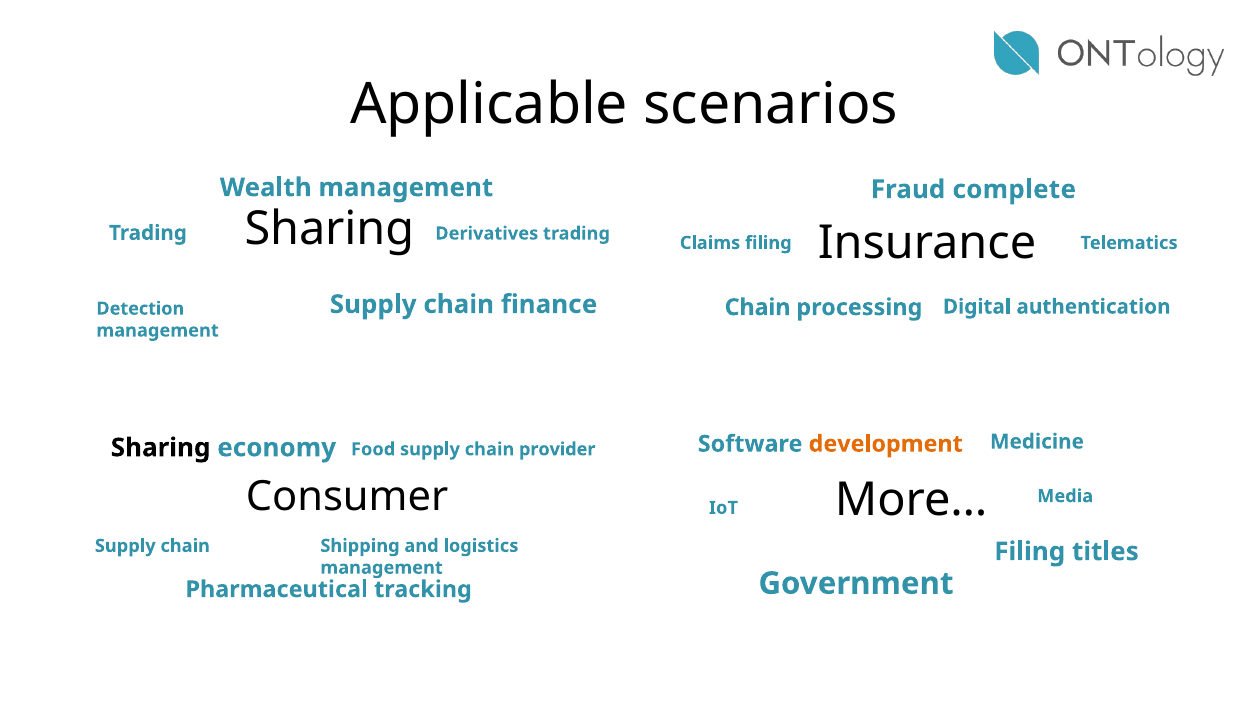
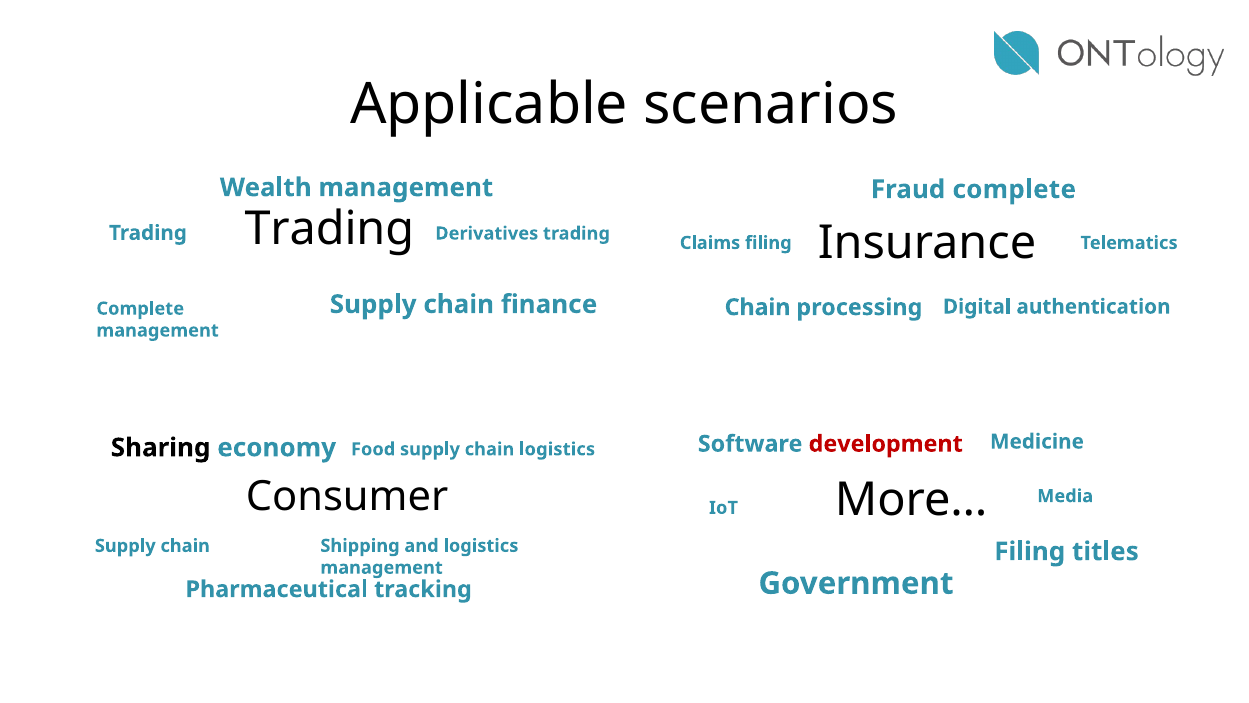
Sharing at (329, 229): Sharing -> Trading
Detection at (140, 308): Detection -> Complete
development colour: orange -> red
chain provider: provider -> logistics
